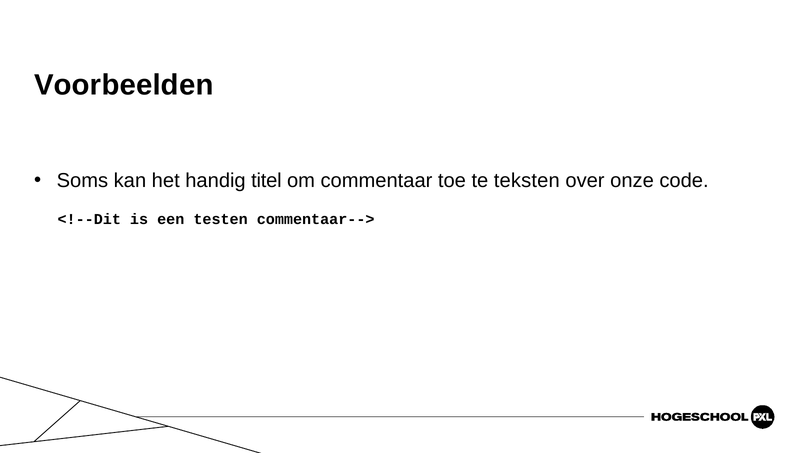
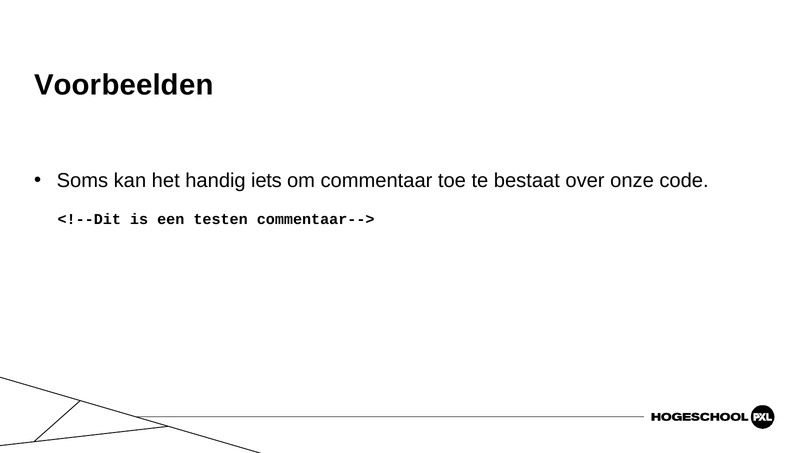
titel: titel -> iets
teksten: teksten -> bestaat
